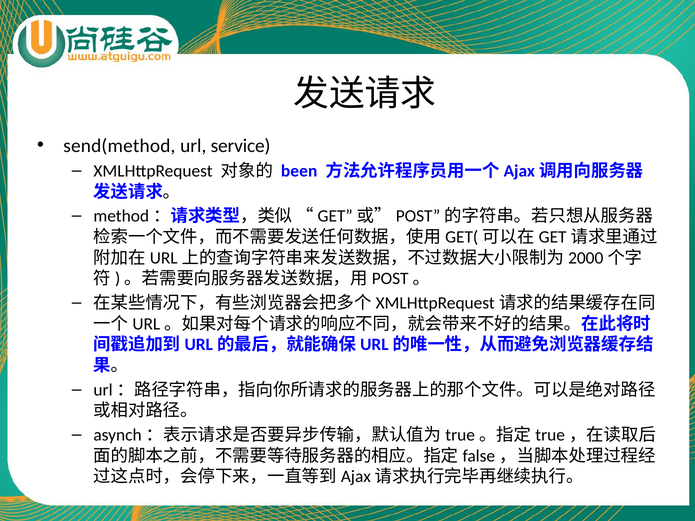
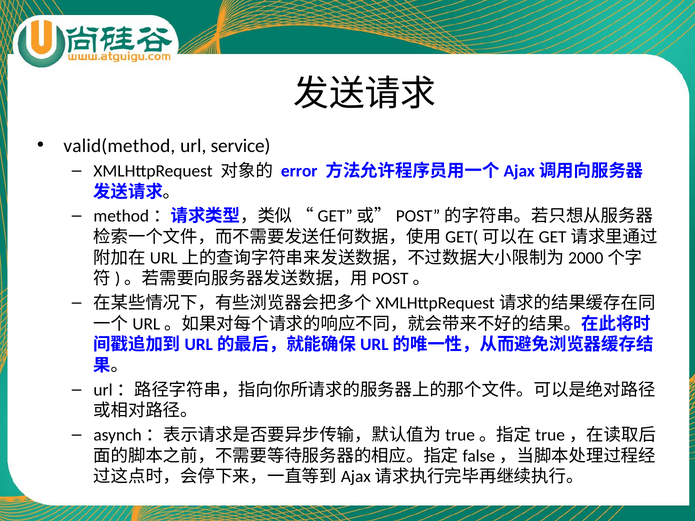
send(method: send(method -> valid(method
been: been -> error
